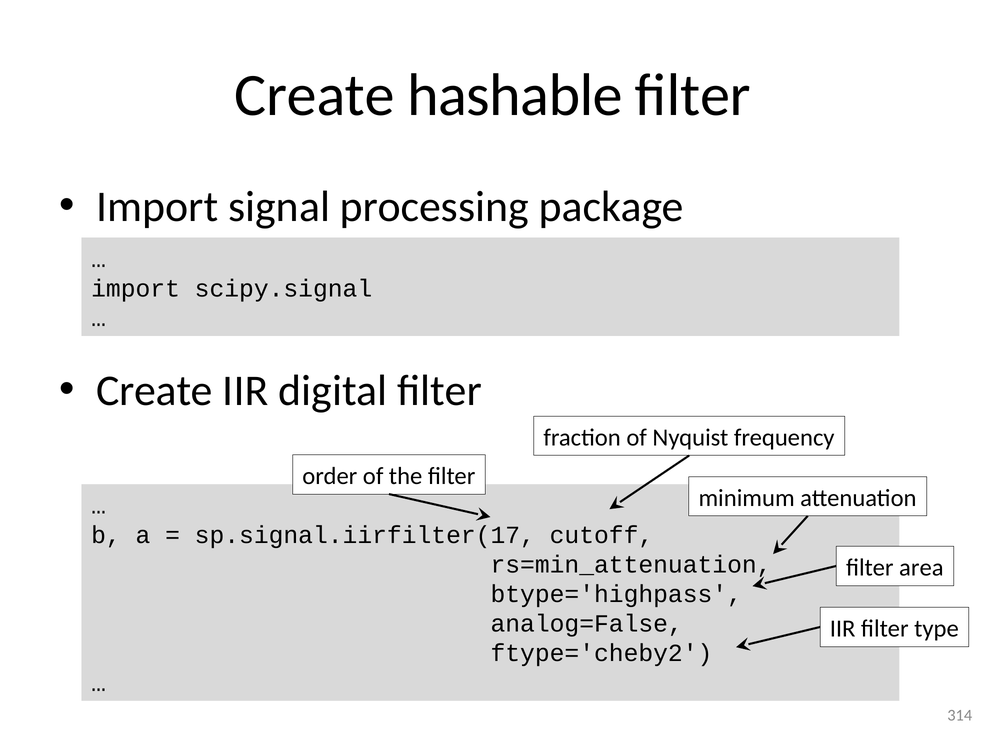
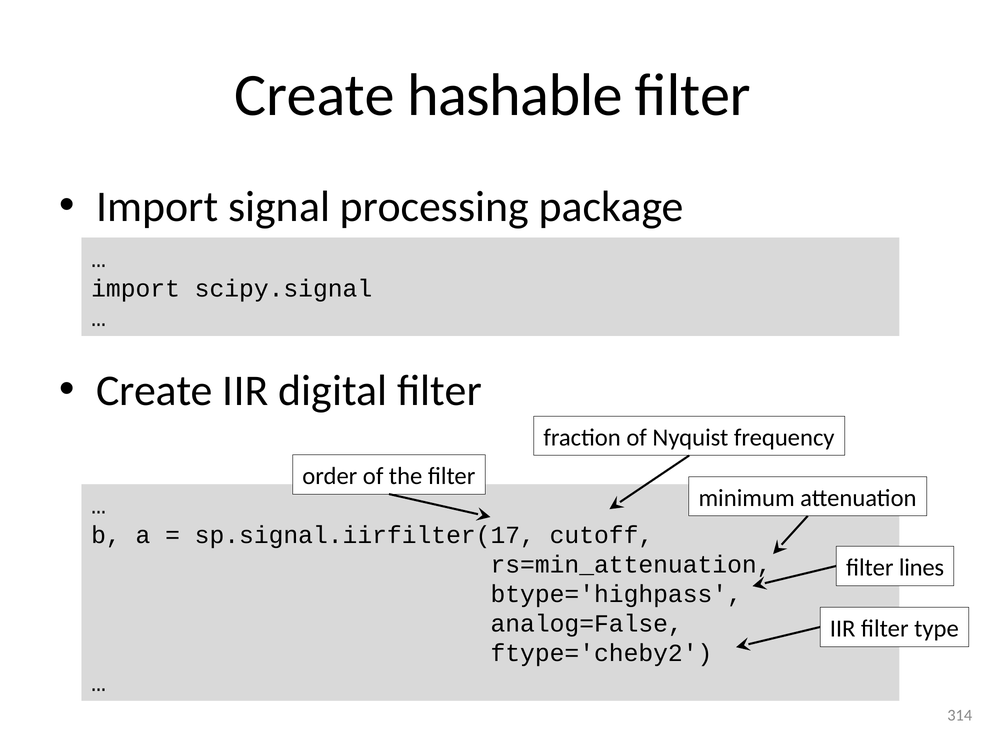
area: area -> lines
